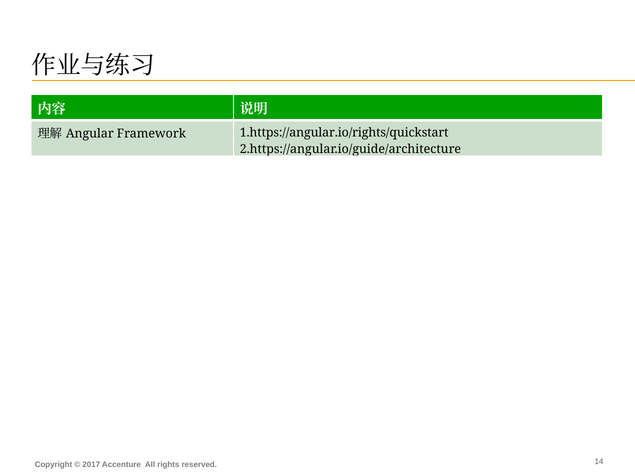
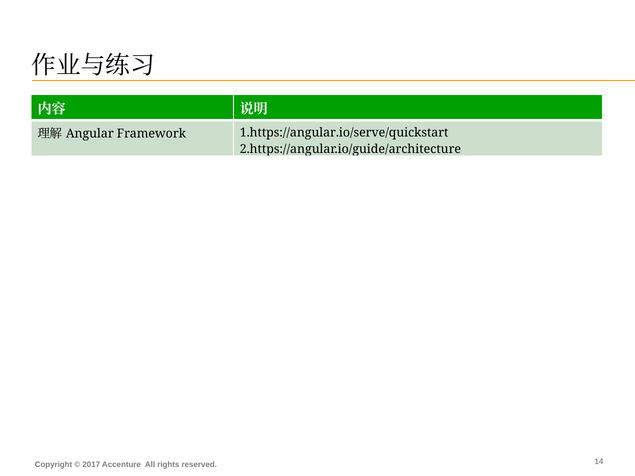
1.https://angular.io/rights/quickstart: 1.https://angular.io/rights/quickstart -> 1.https://angular.io/serve/quickstart
